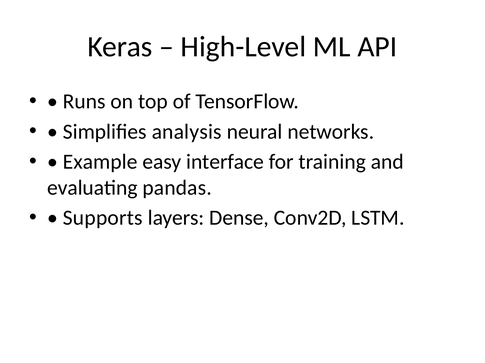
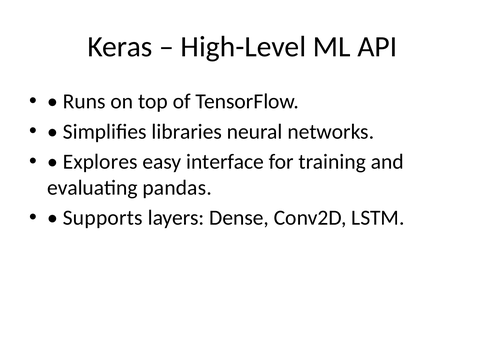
analysis: analysis -> libraries
Example: Example -> Explores
